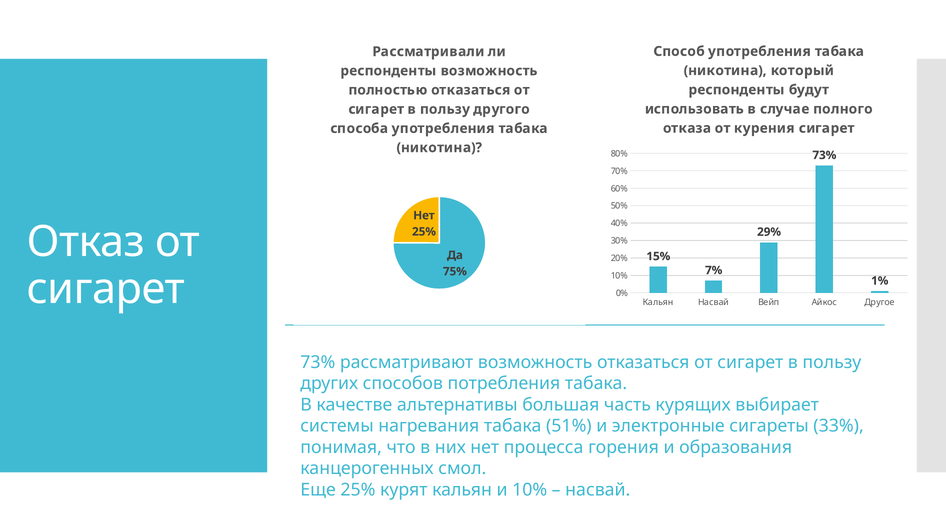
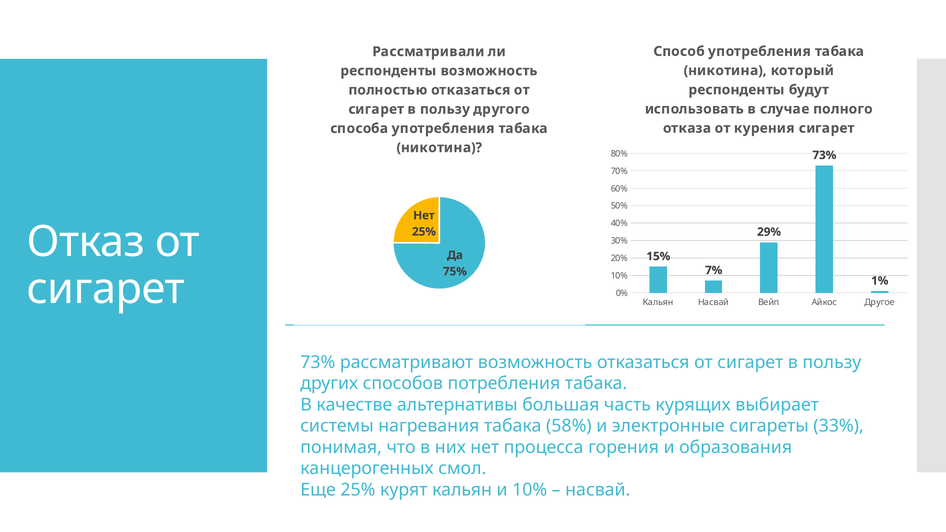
51%: 51% -> 58%
